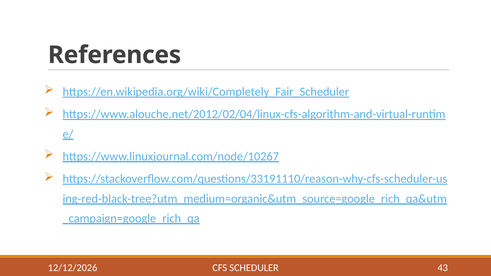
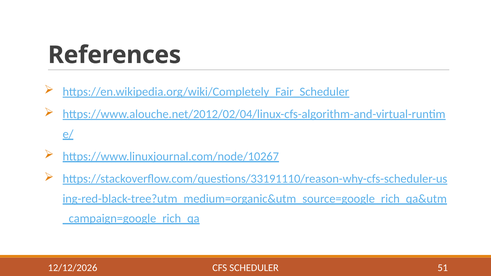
43: 43 -> 51
